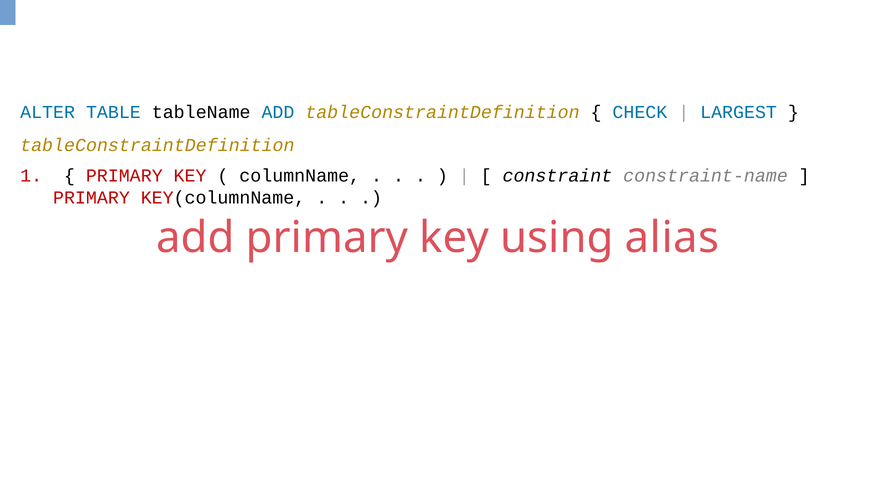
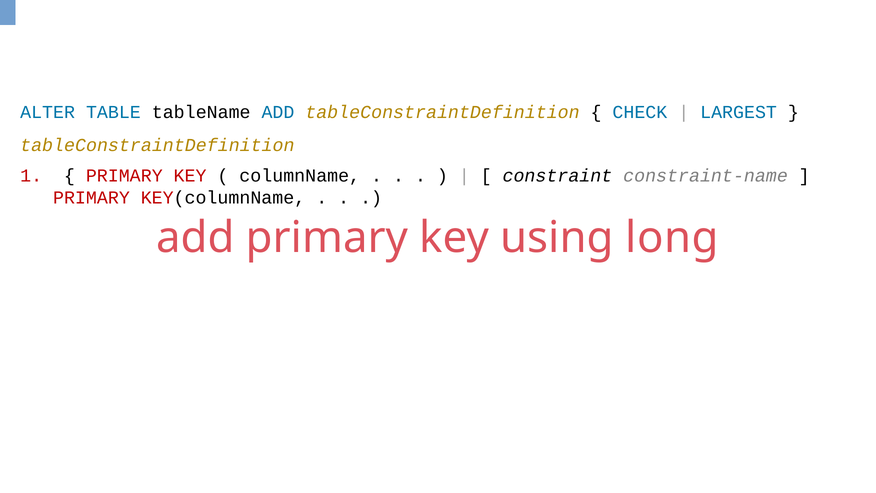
alias: alias -> long
